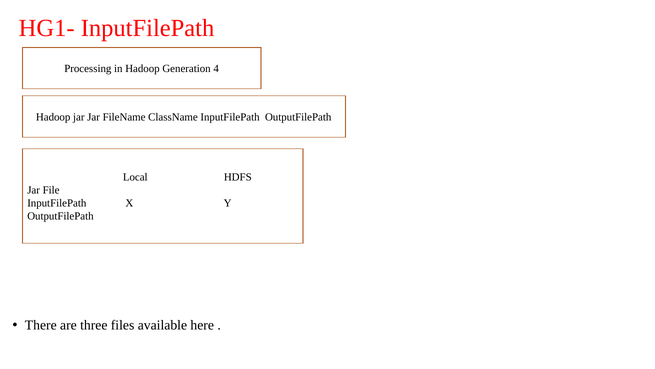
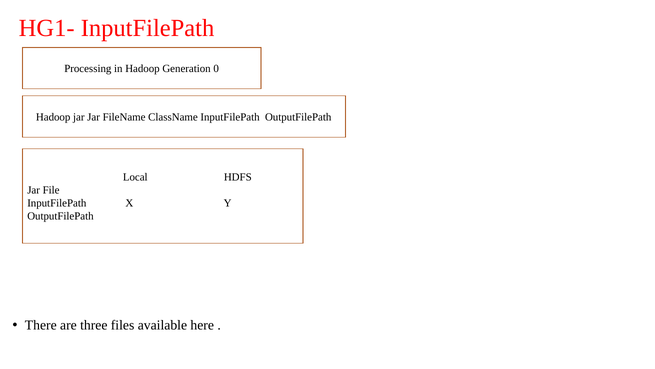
4: 4 -> 0
